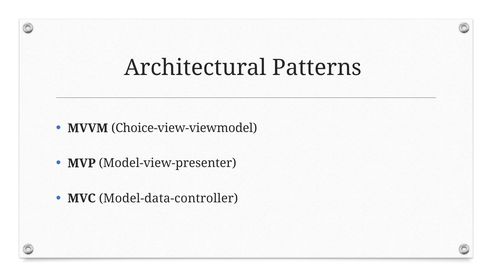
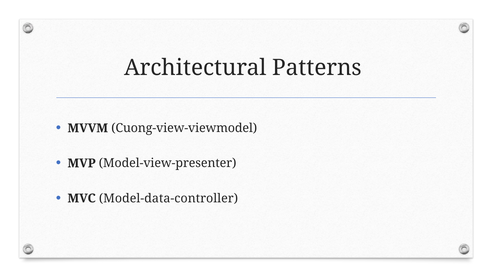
Choice-view-viewmodel: Choice-view-viewmodel -> Cuong-view-viewmodel
